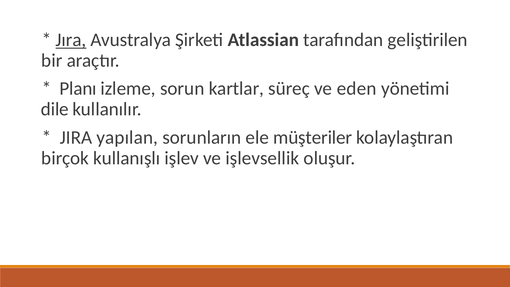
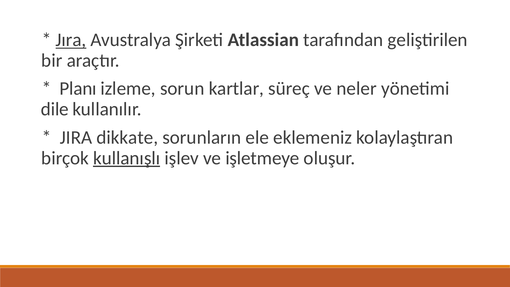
eden: eden -> neler
yapılan: yapılan -> dikkate
müşteriler: müşteriler -> eklemeniz
kullanışlı underline: none -> present
işlevsellik: işlevsellik -> işletmeye
